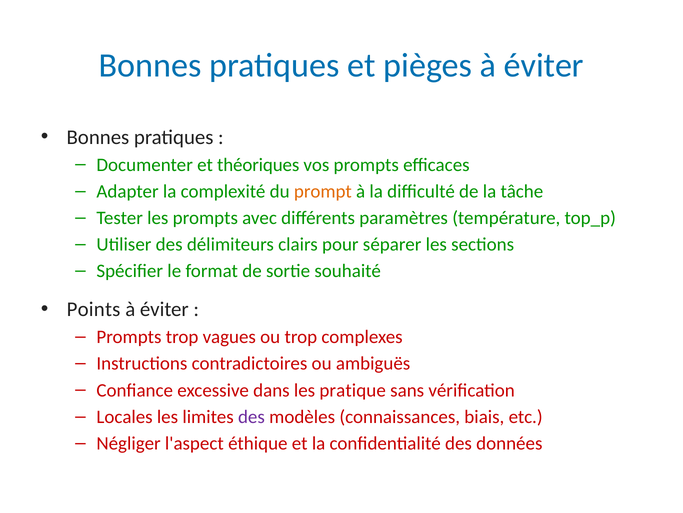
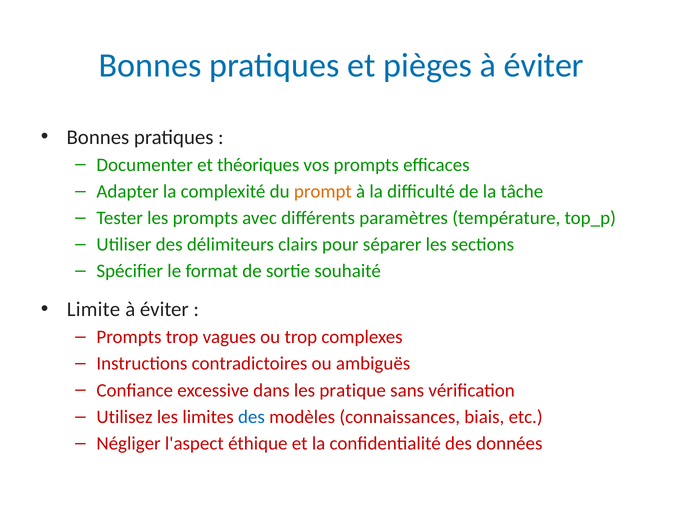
Points: Points -> Limite
Locales: Locales -> Utilisez
des at (251, 416) colour: purple -> blue
